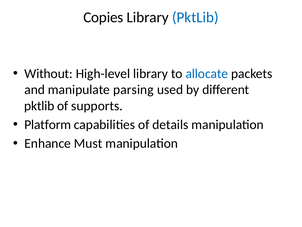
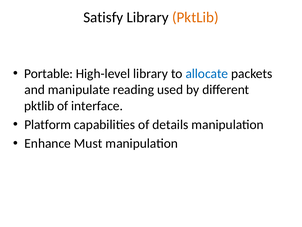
Copies: Copies -> Satisfy
PktLib at (195, 17) colour: blue -> orange
Without: Without -> Portable
parsing: parsing -> reading
supports: supports -> interface
